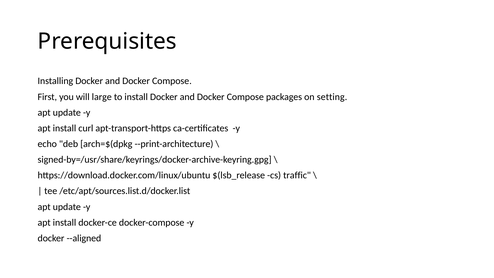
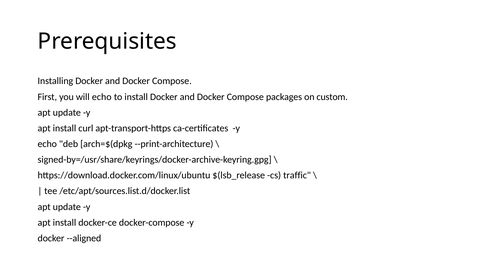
will large: large -> echo
setting: setting -> custom
